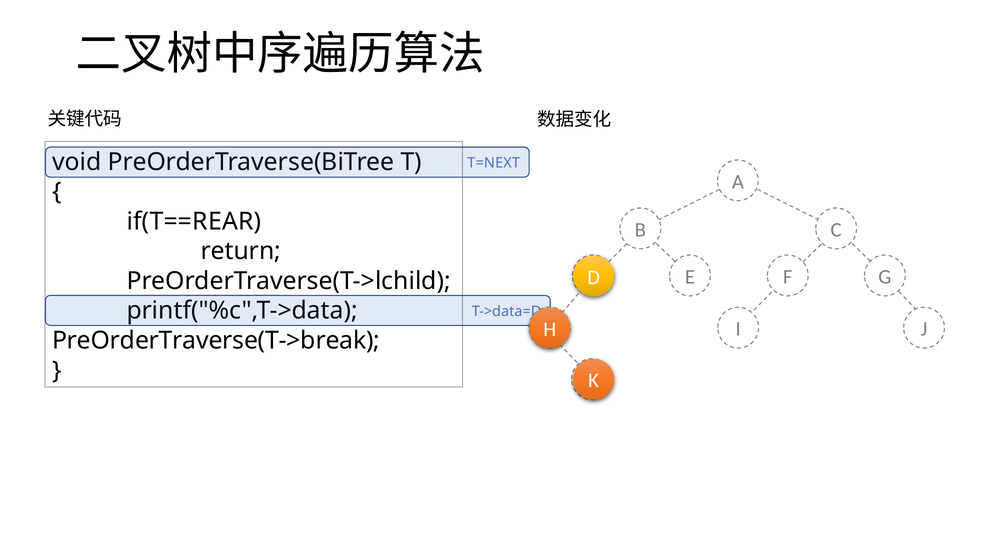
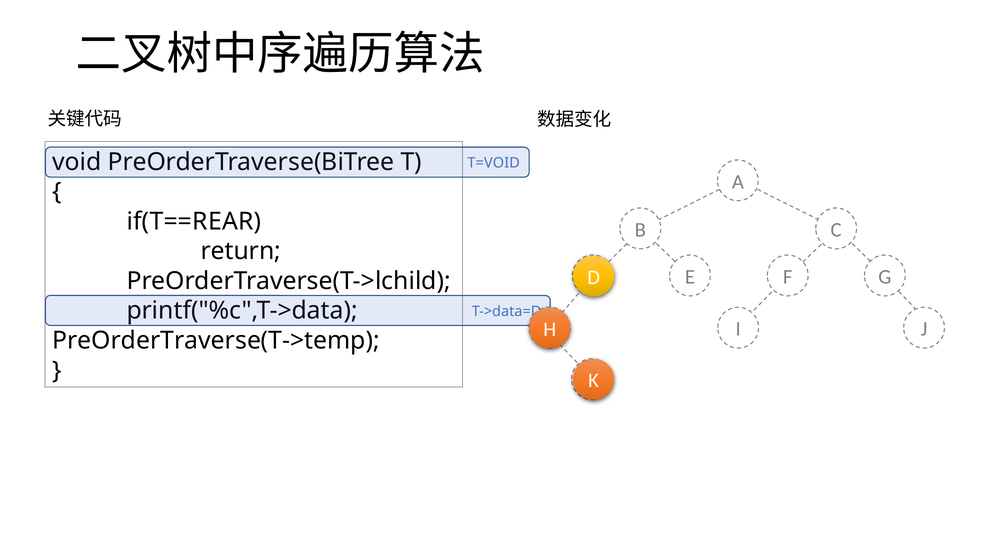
T=NEXT: T=NEXT -> T=VOID
PreOrderTraverse(T->break: PreOrderTraverse(T->break -> PreOrderTraverse(T->temp
